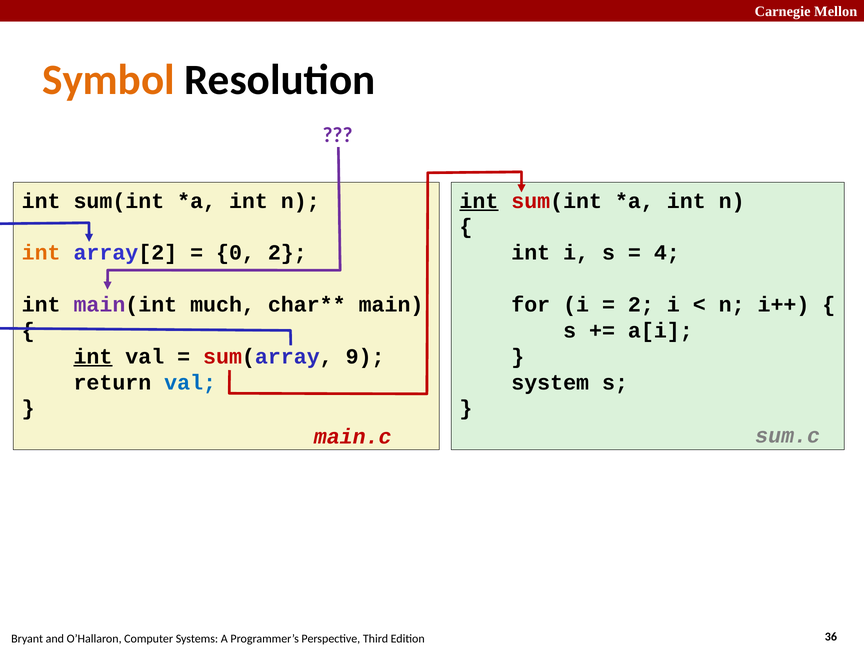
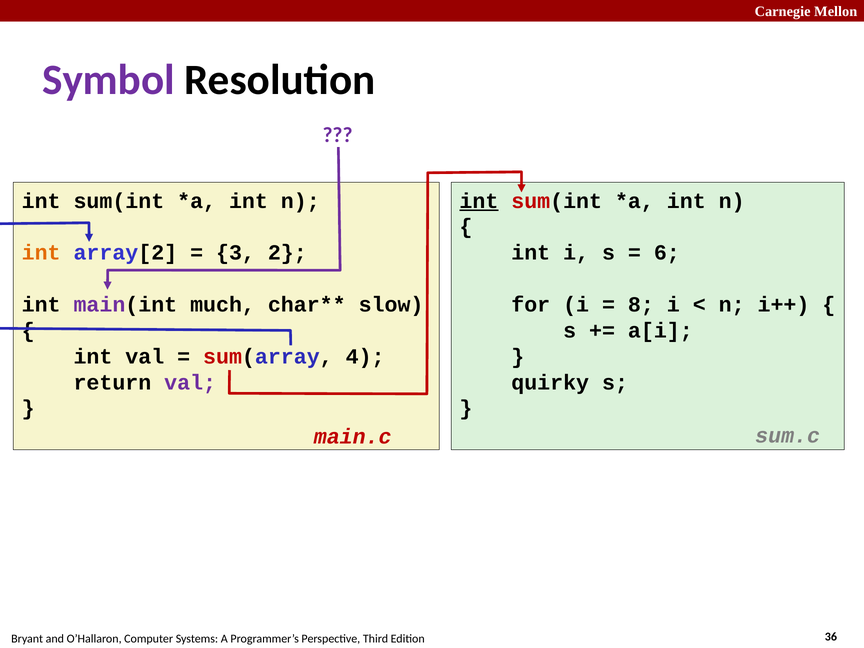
Symbol colour: orange -> purple
0: 0 -> 3
4: 4 -> 6
main: main -> slow
2 at (641, 305): 2 -> 8
int at (93, 356) underline: present -> none
9: 9 -> 4
val at (190, 382) colour: blue -> purple
system: system -> quirky
